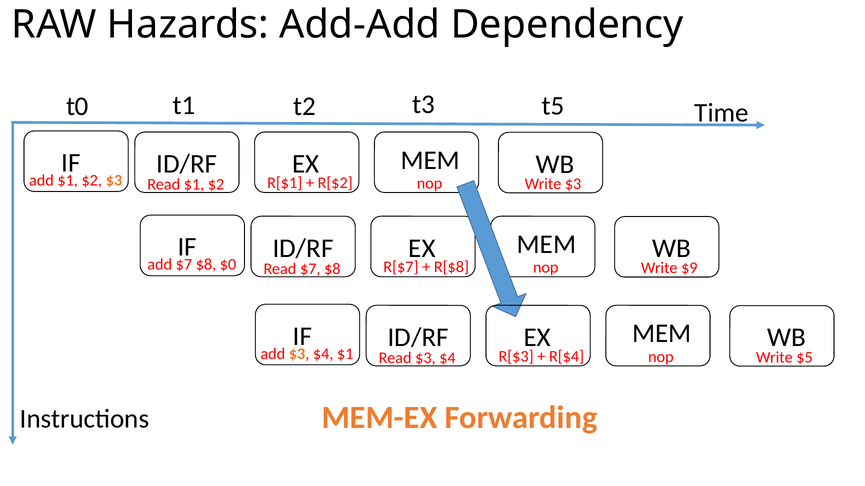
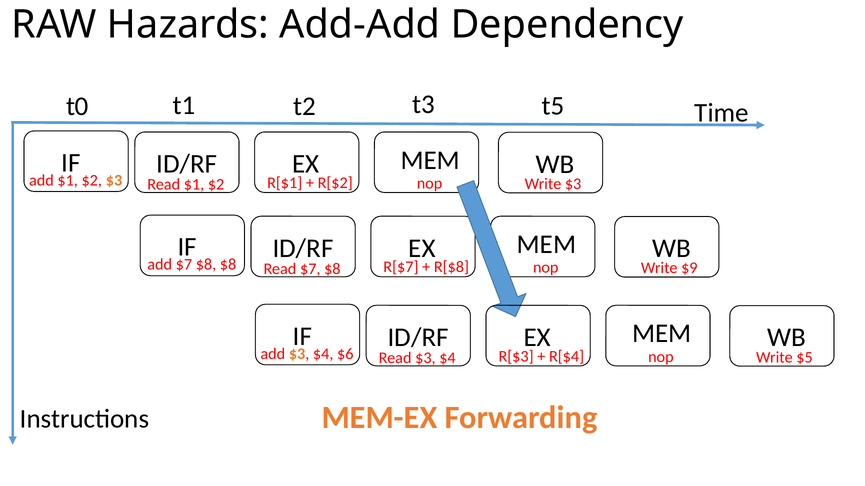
$8 $0: $0 -> $8
$4 $1: $1 -> $6
